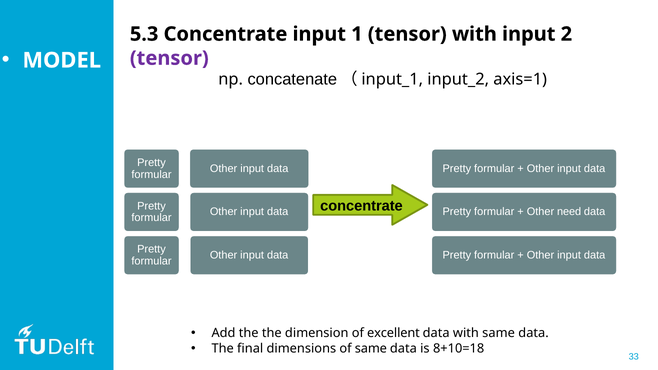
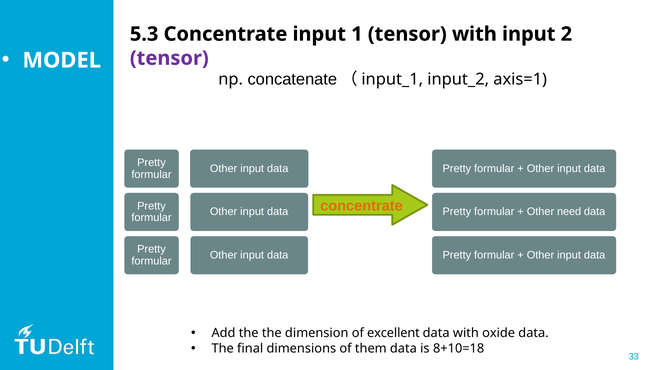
concentrate at (361, 206) colour: black -> orange
with same: same -> oxide
of same: same -> them
